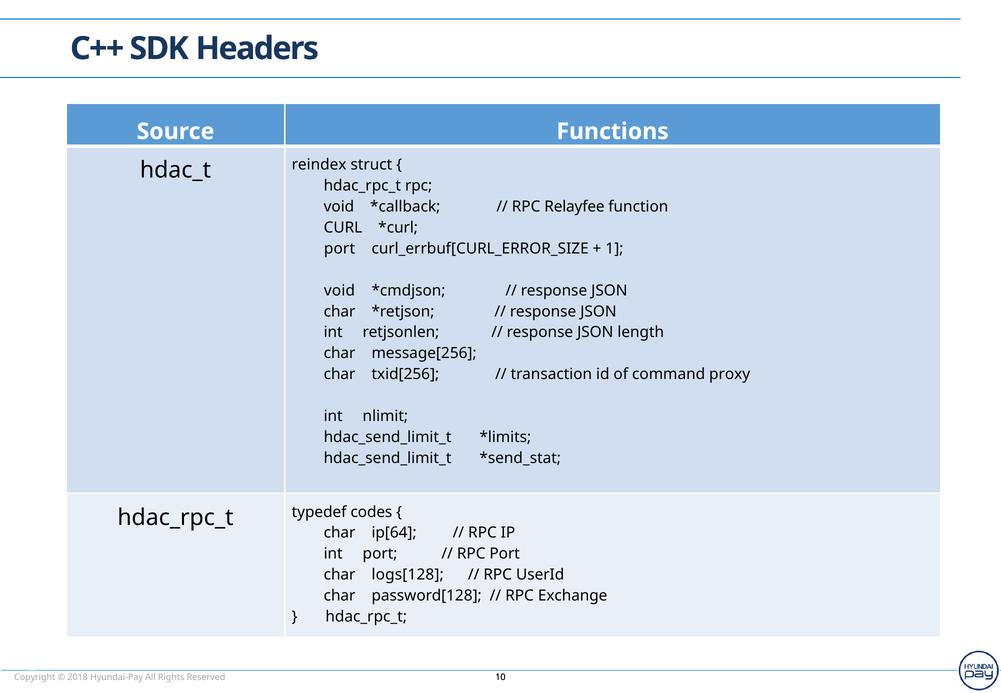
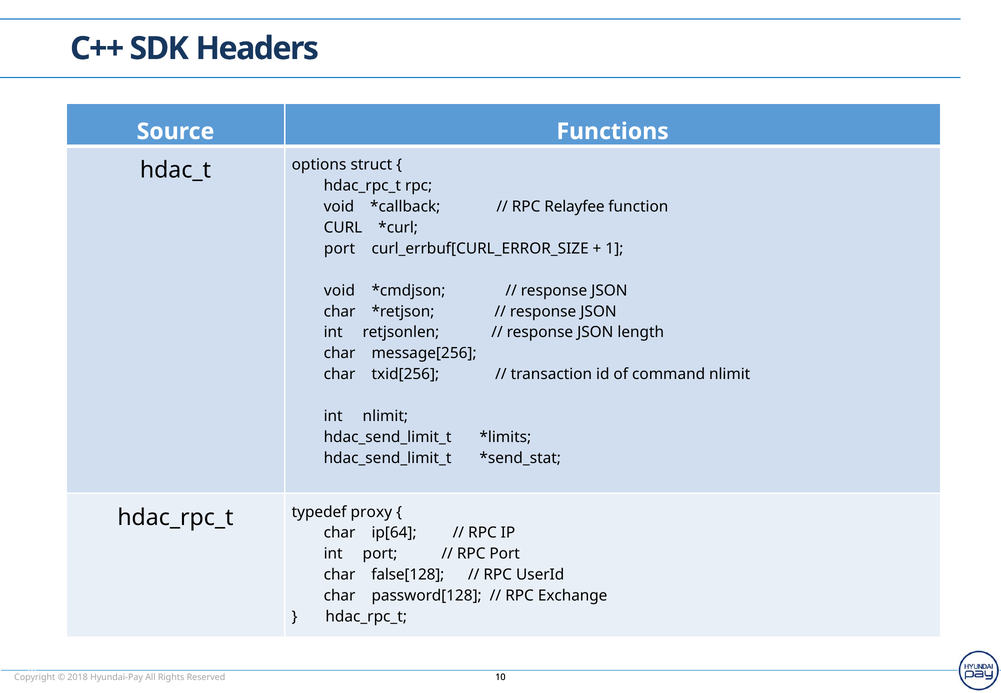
reindex: reindex -> options
command proxy: proxy -> nlimit
codes: codes -> proxy
logs[128: logs[128 -> false[128
